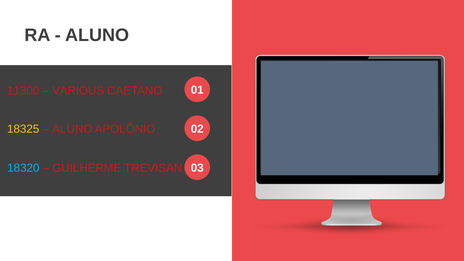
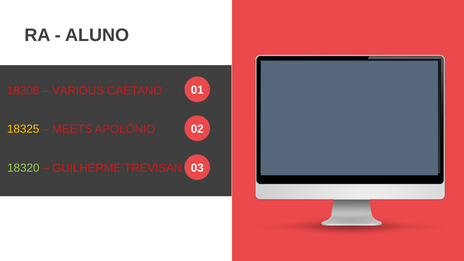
11300: 11300 -> 18308
ALUNO at (72, 129): ALUNO -> MEETS
18320 colour: light blue -> light green
